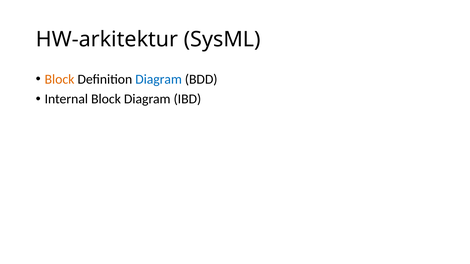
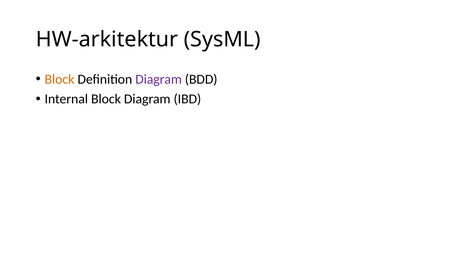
Diagram at (159, 79) colour: blue -> purple
